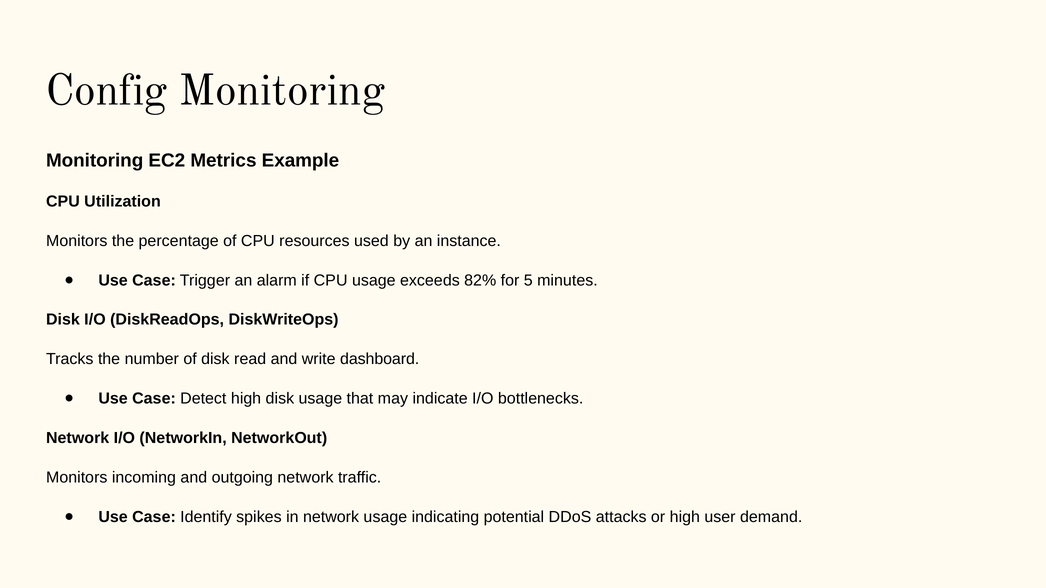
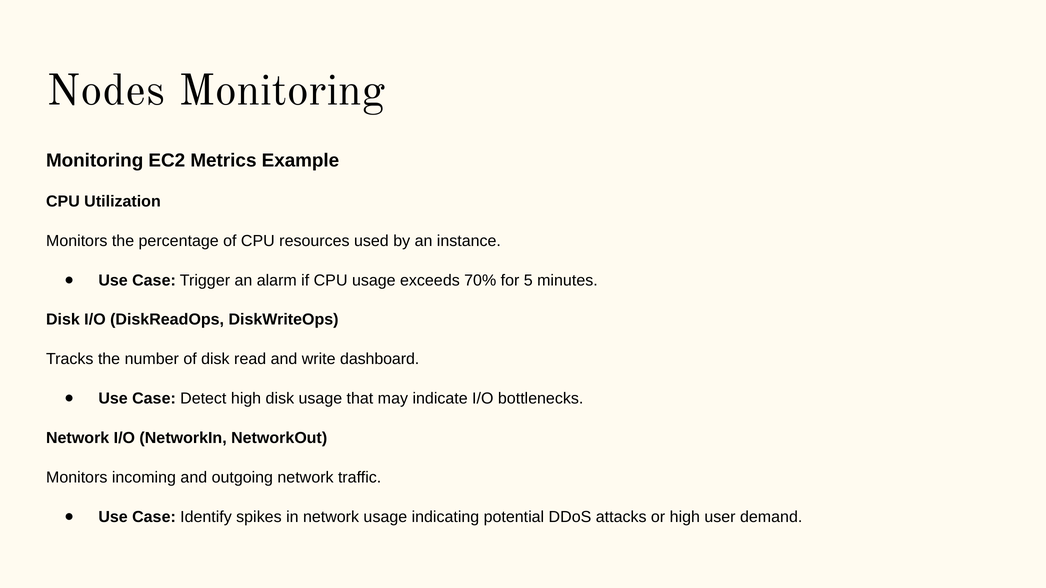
Config: Config -> Nodes
82%: 82% -> 70%
